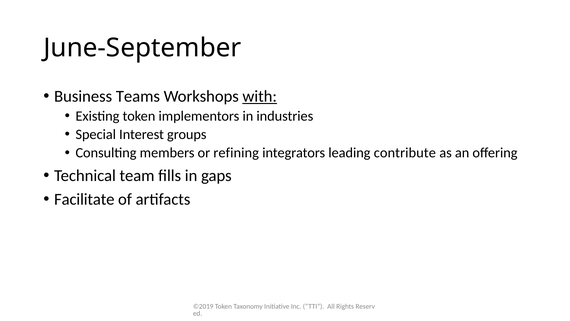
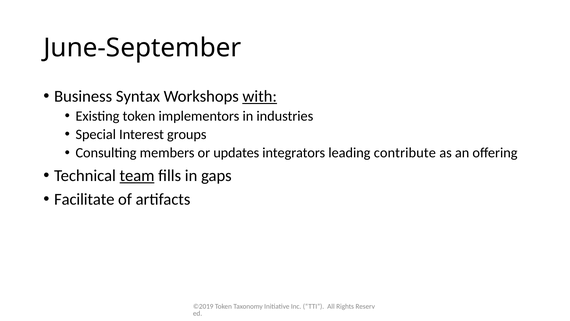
Teams: Teams -> Syntax
refining: refining -> updates
team underline: none -> present
